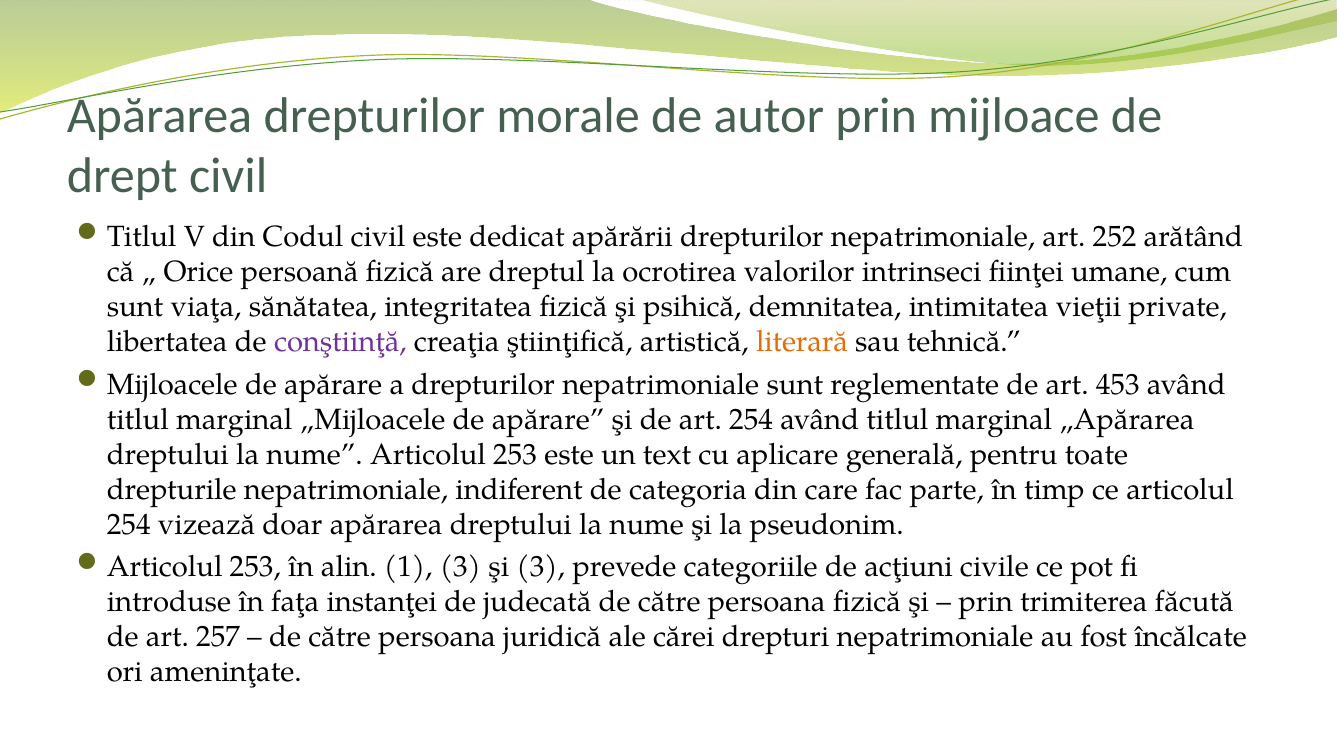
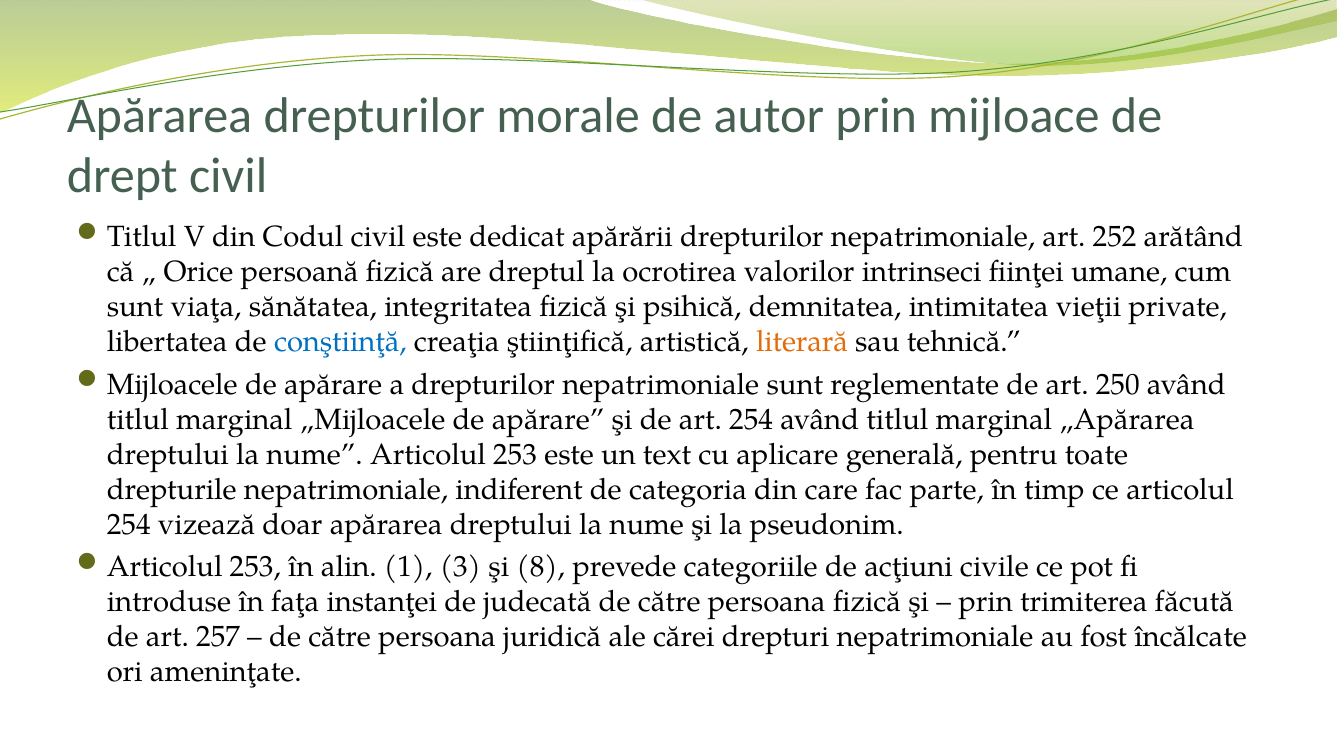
conştiinţă colour: purple -> blue
453: 453 -> 250
şi 3: 3 -> 8
